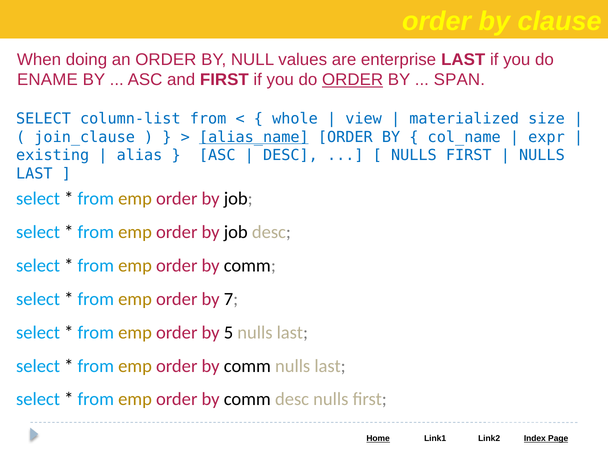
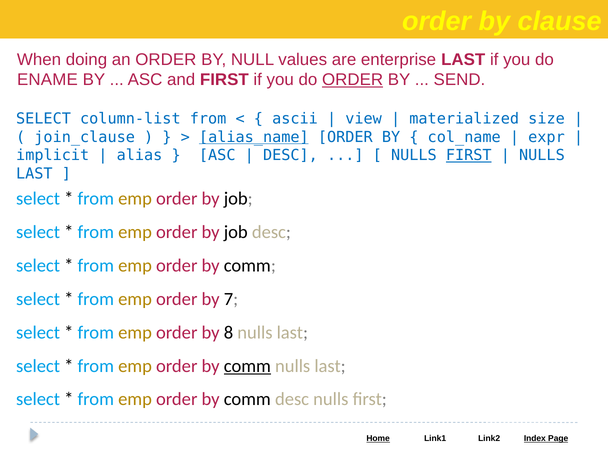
SPAN: SPAN -> SEND
whole: whole -> ascii
existing: existing -> implicit
FIRST at (469, 155) underline: none -> present
5: 5 -> 8
comm at (247, 366) underline: none -> present
